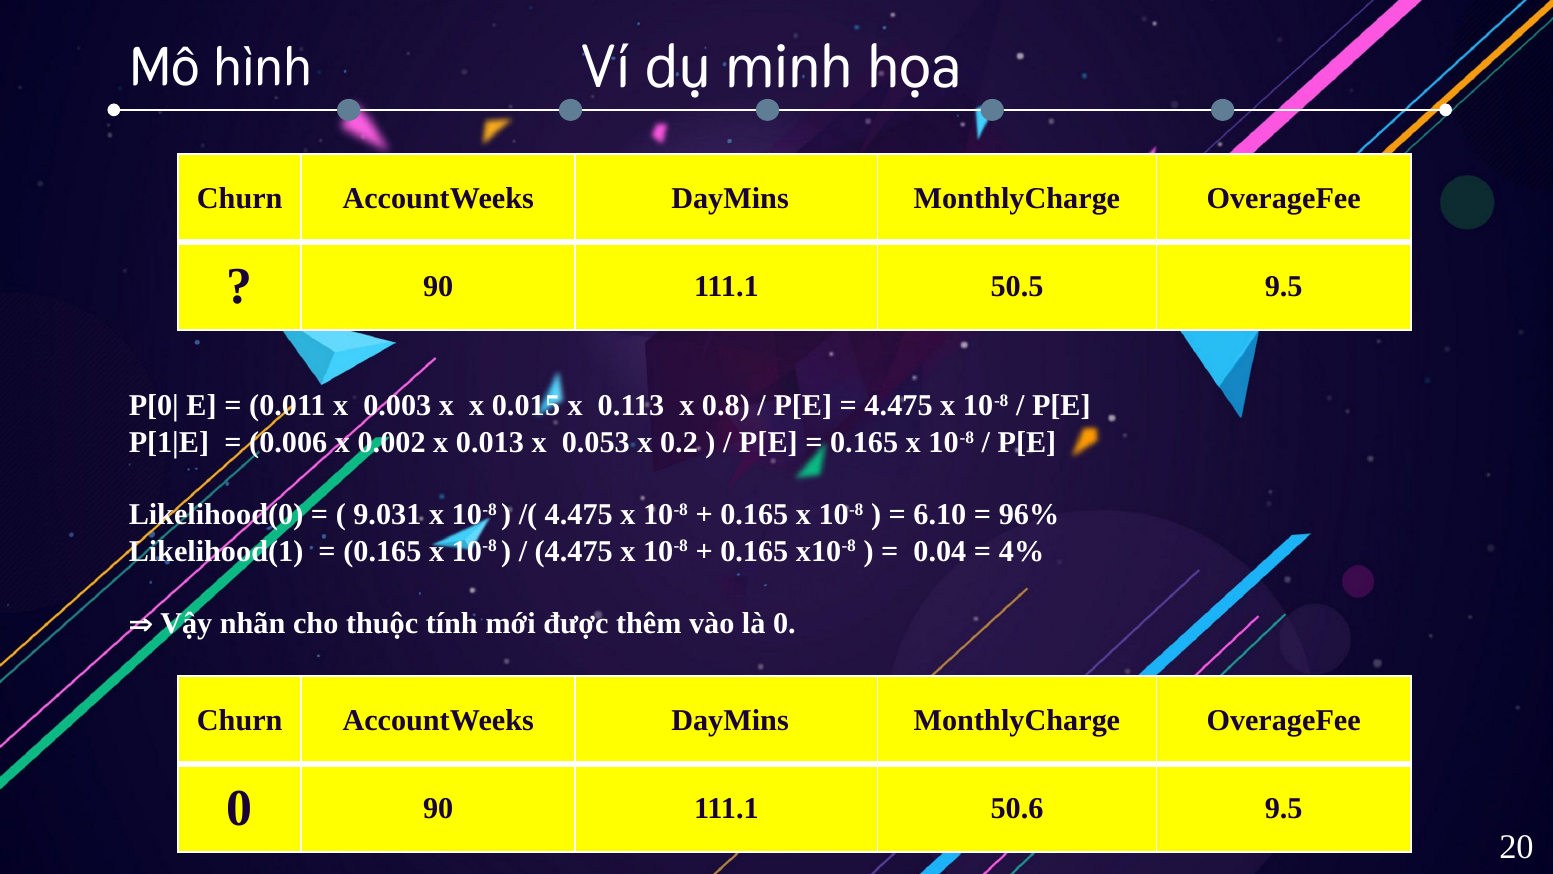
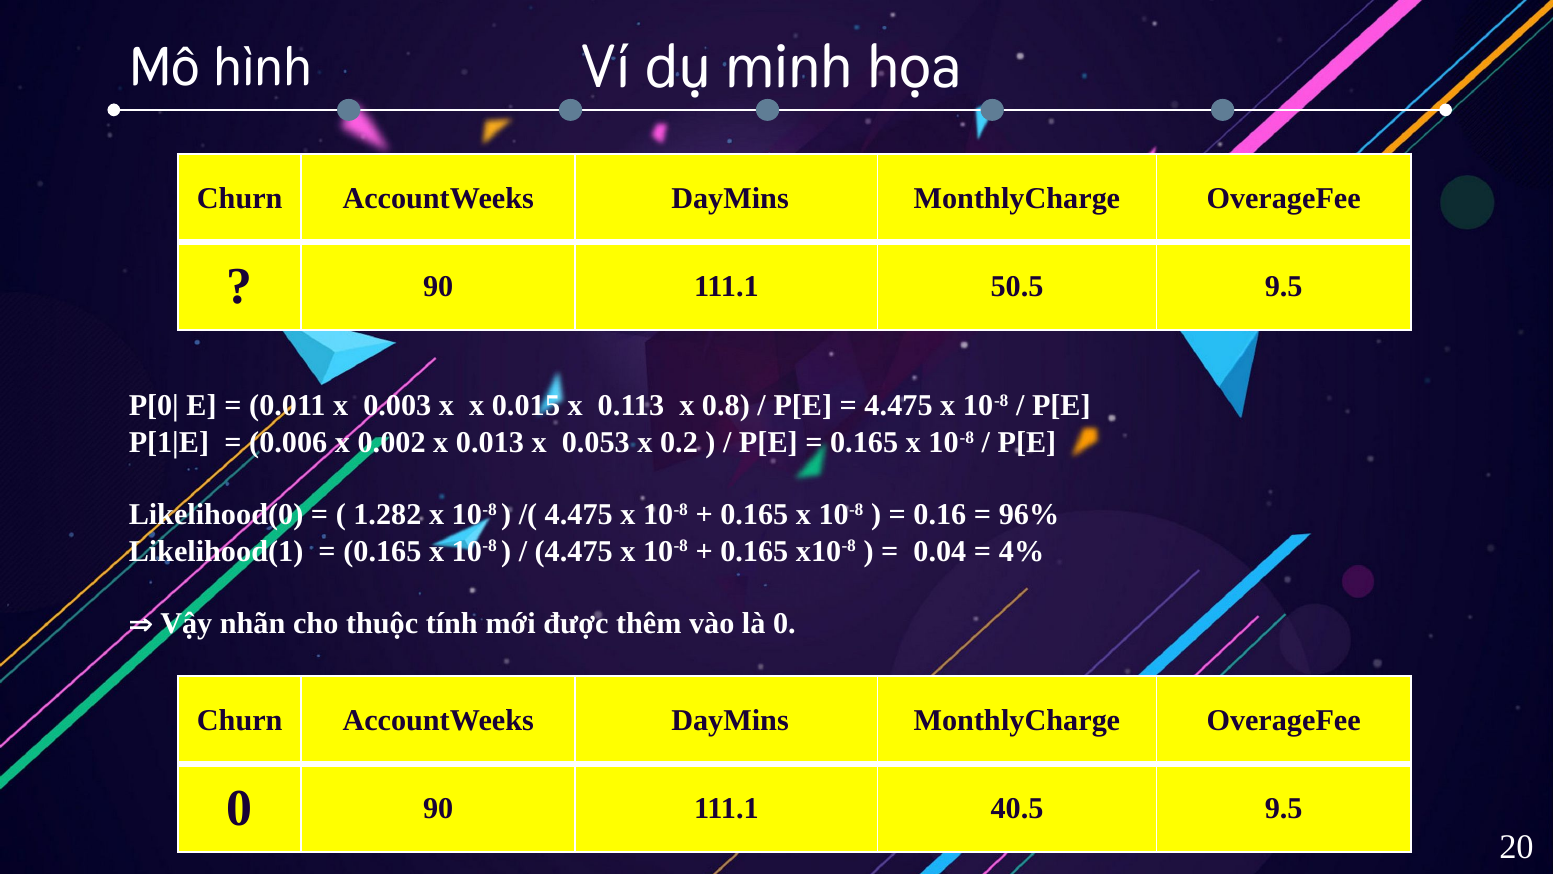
9.031: 9.031 -> 1.282
6.10: 6.10 -> 0.16
50.6: 50.6 -> 40.5
